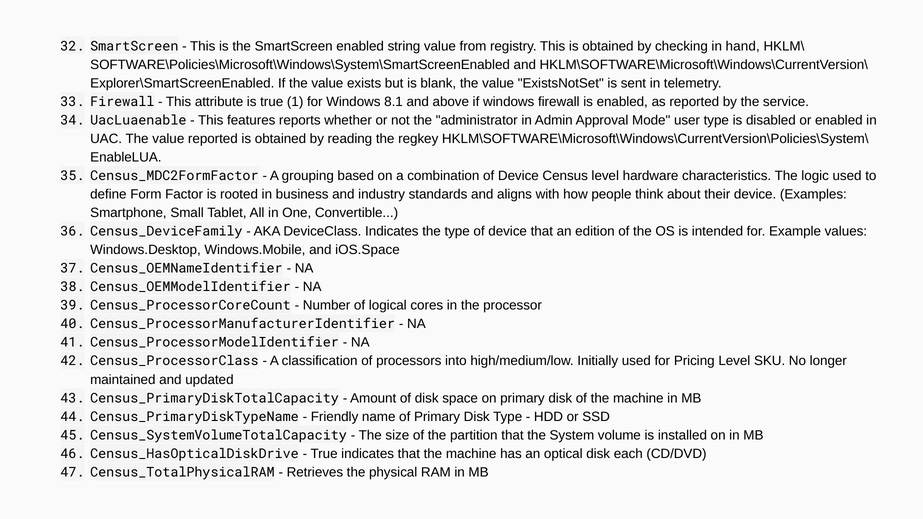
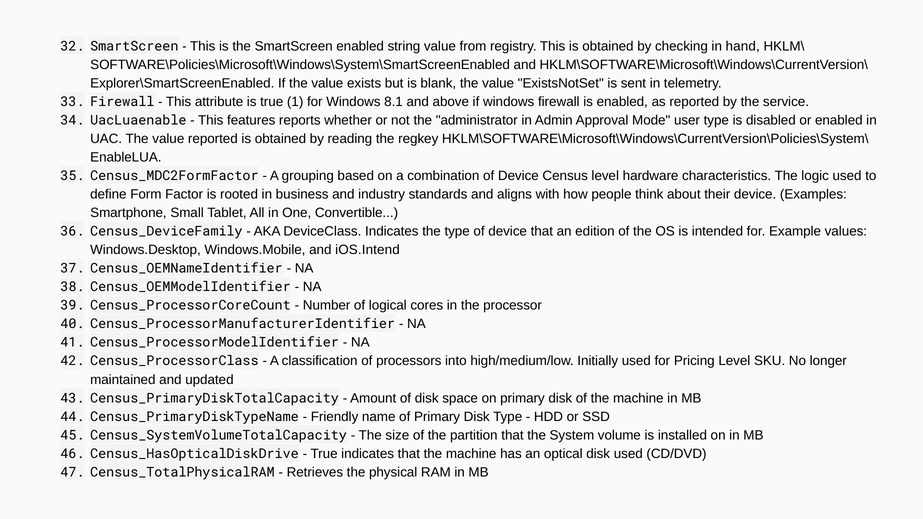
iOS.Space: iOS.Space -> iOS.Intend
disk each: each -> used
